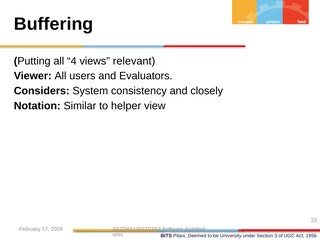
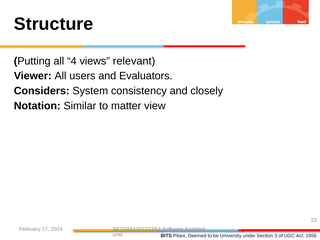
Buffering: Buffering -> Structure
helper: helper -> matter
